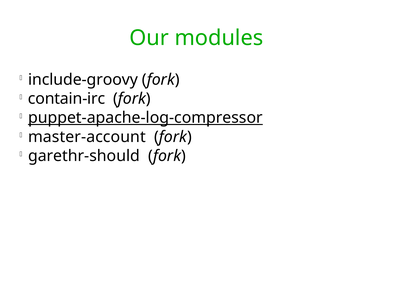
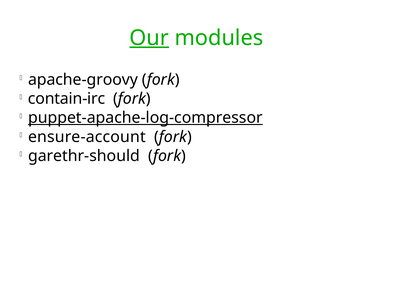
Our underline: none -> present
include-groovy: include-groovy -> apache-groovy
master-account: master-account -> ensure-account
